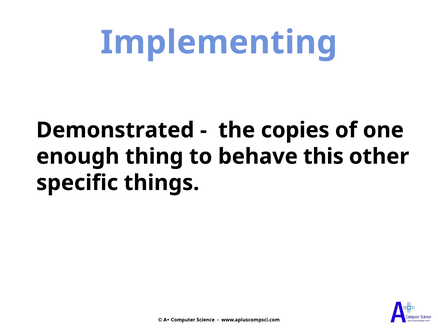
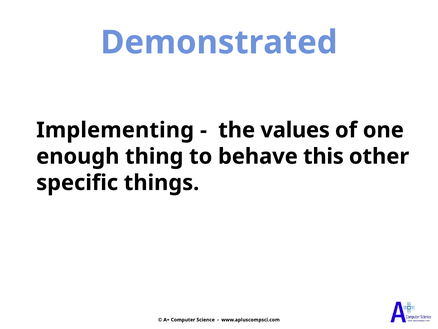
Implementing: Implementing -> Demonstrated
Demonstrated: Demonstrated -> Implementing
copies: copies -> values
